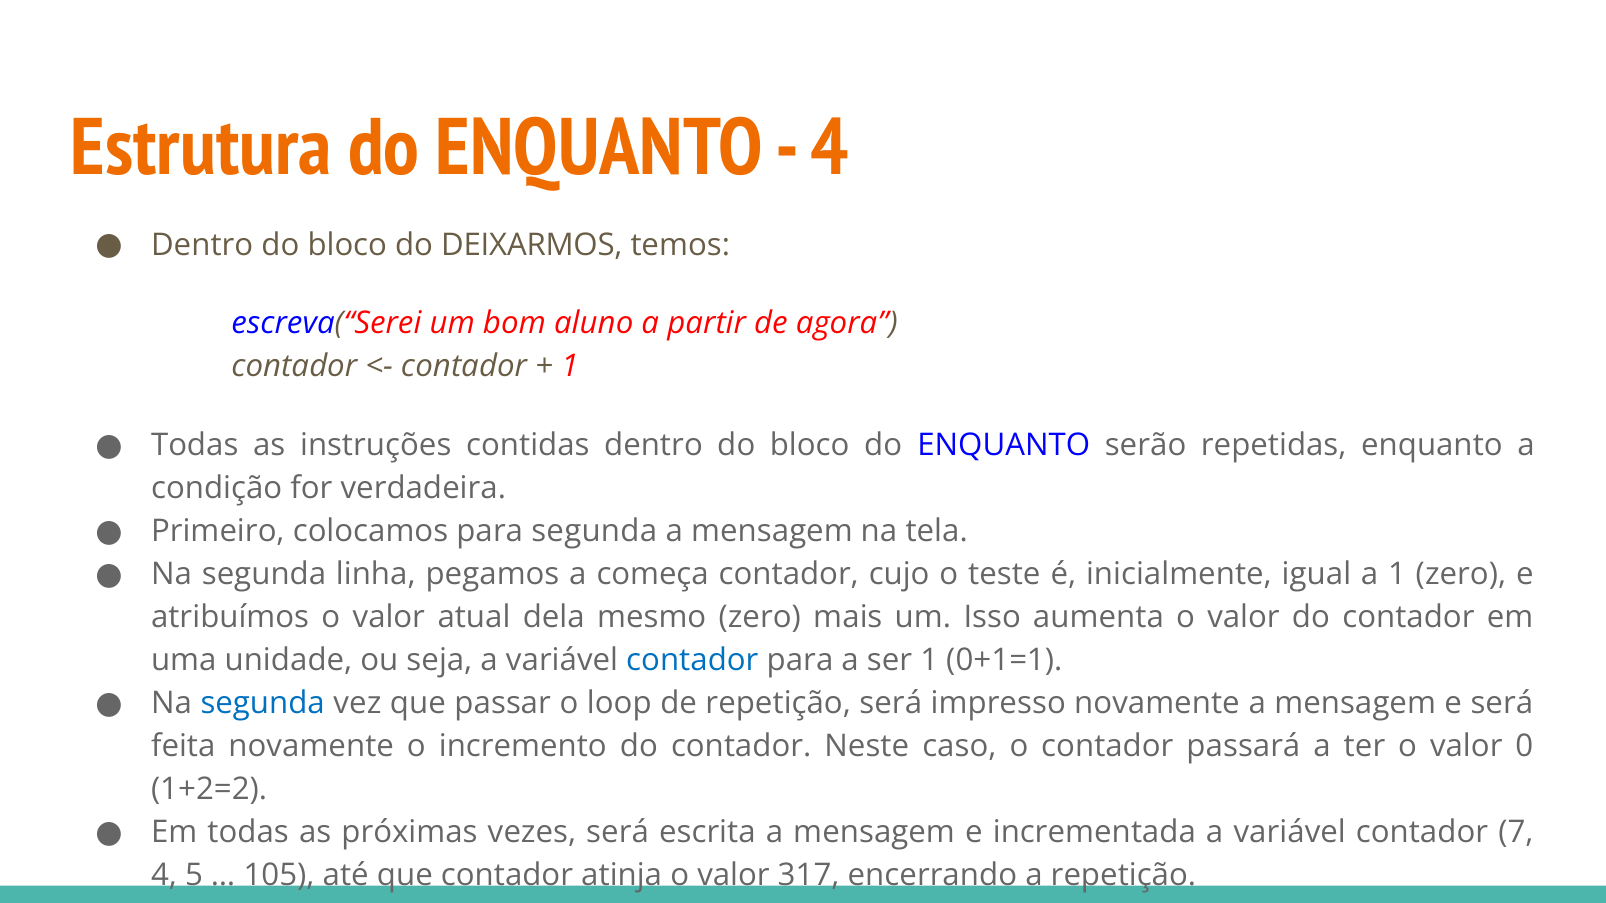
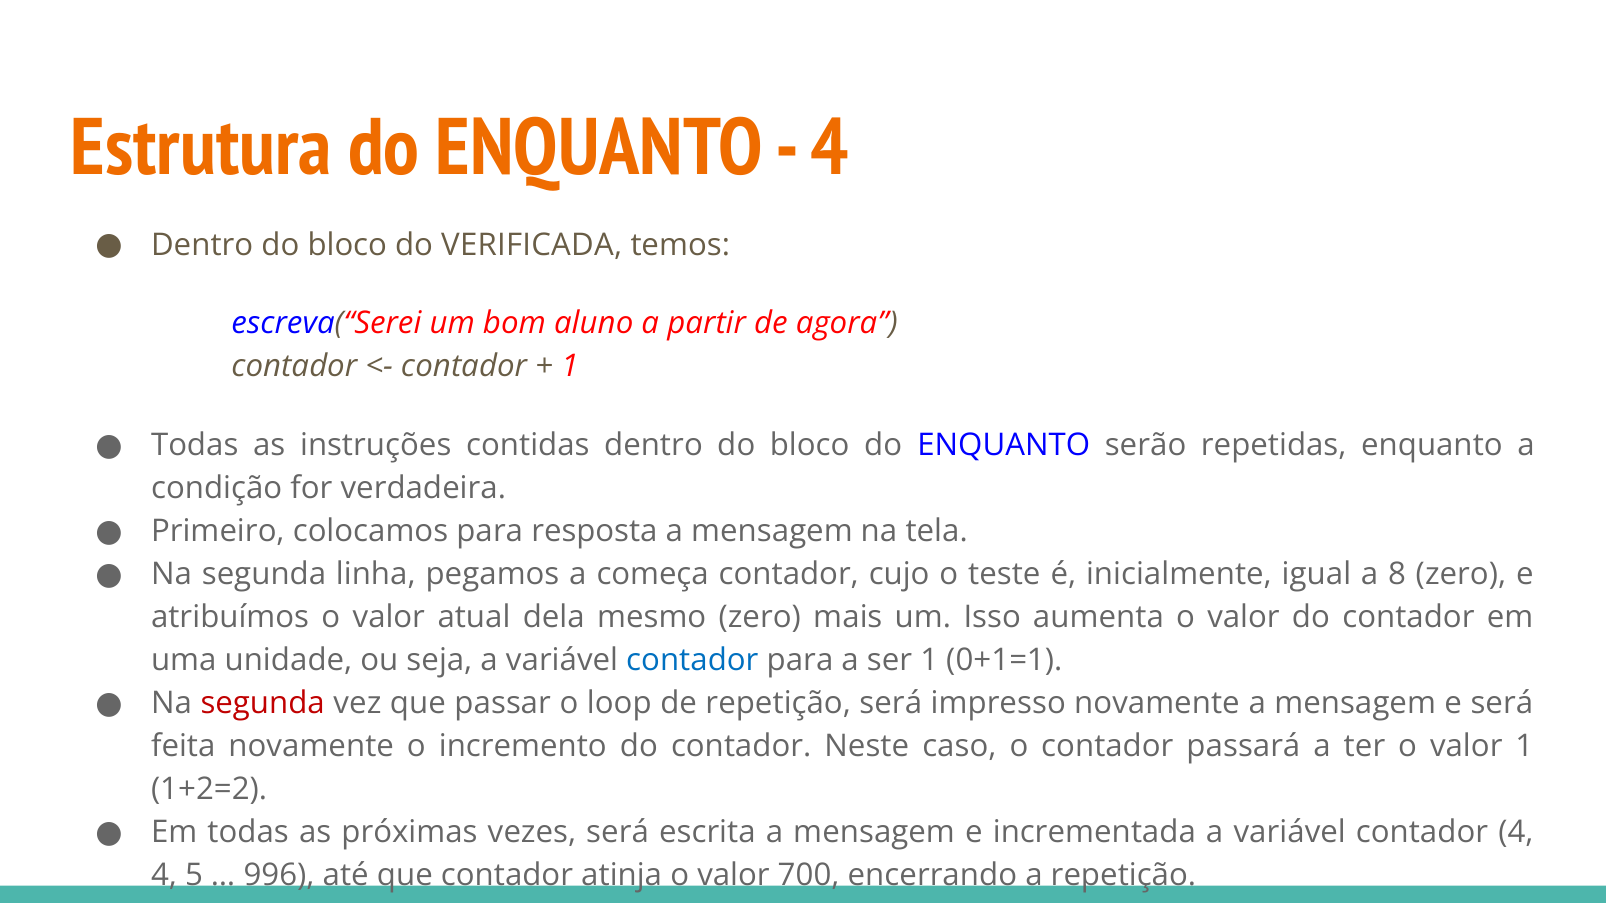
DEIXARMOS: DEIXARMOS -> VERIFICADA
para segunda: segunda -> resposta
a 1: 1 -> 8
segunda at (263, 704) colour: blue -> red
valor 0: 0 -> 1
contador 7: 7 -> 4
105: 105 -> 996
317: 317 -> 700
